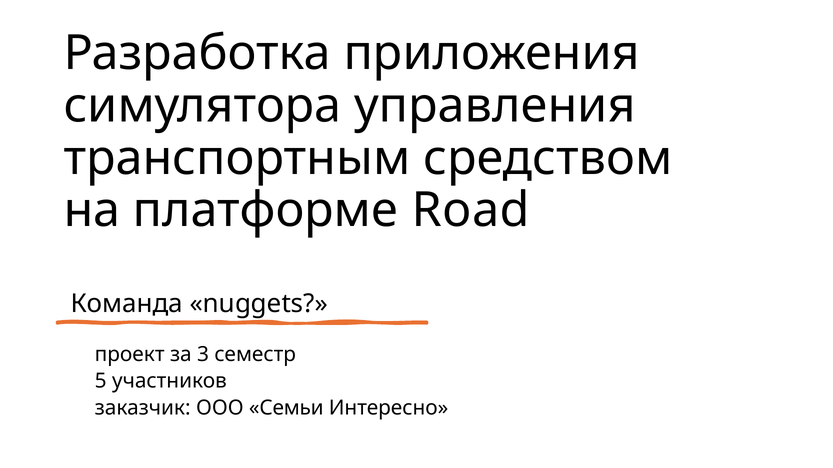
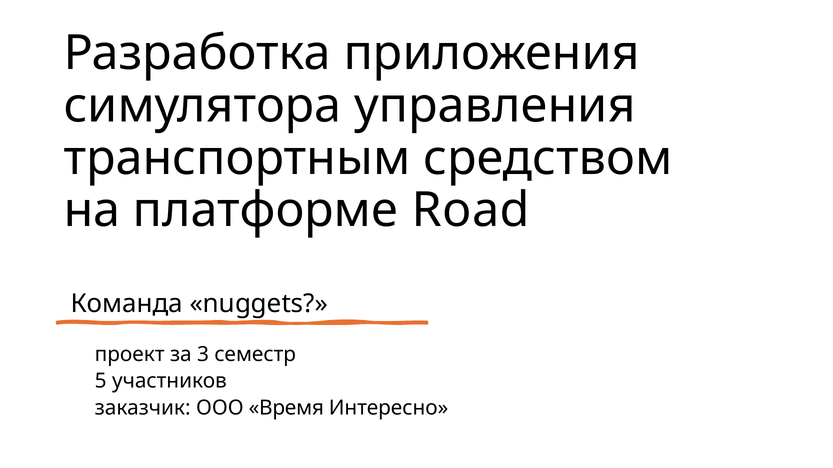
Семьи: Семьи -> Время
